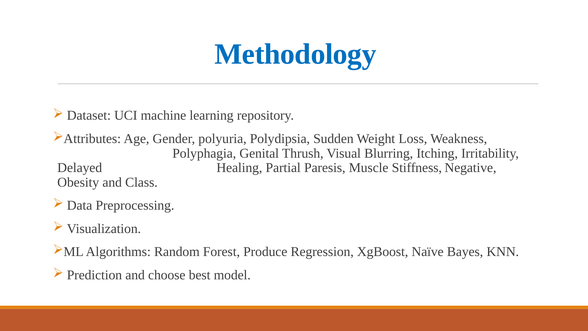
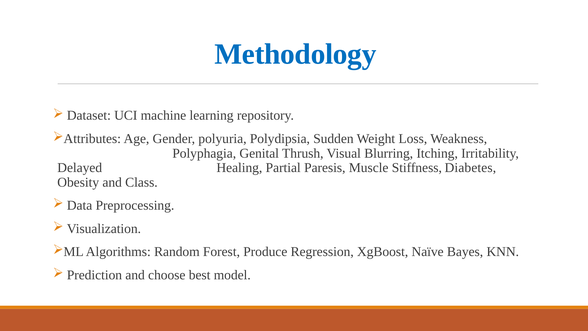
Negative: Negative -> Diabetes
